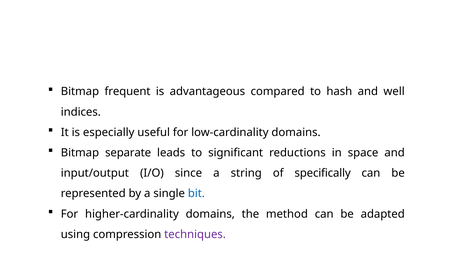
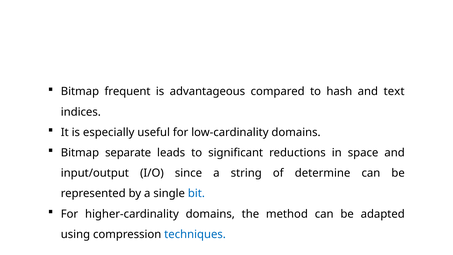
well: well -> text
specifically: specifically -> determine
techniques colour: purple -> blue
